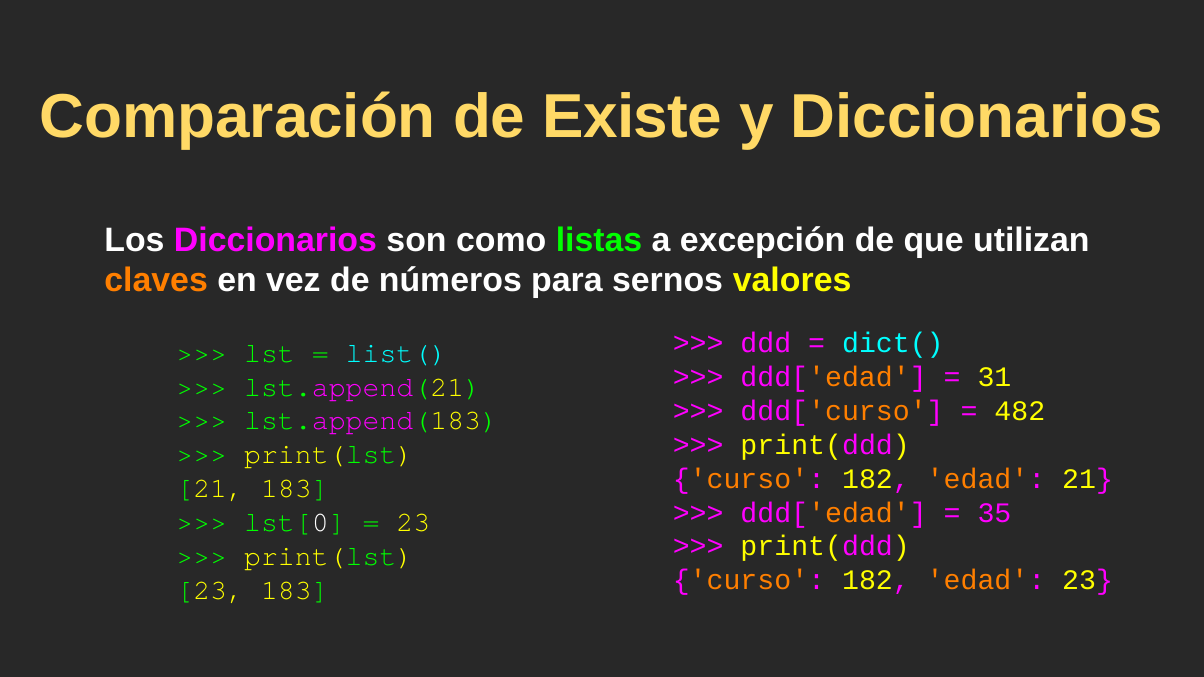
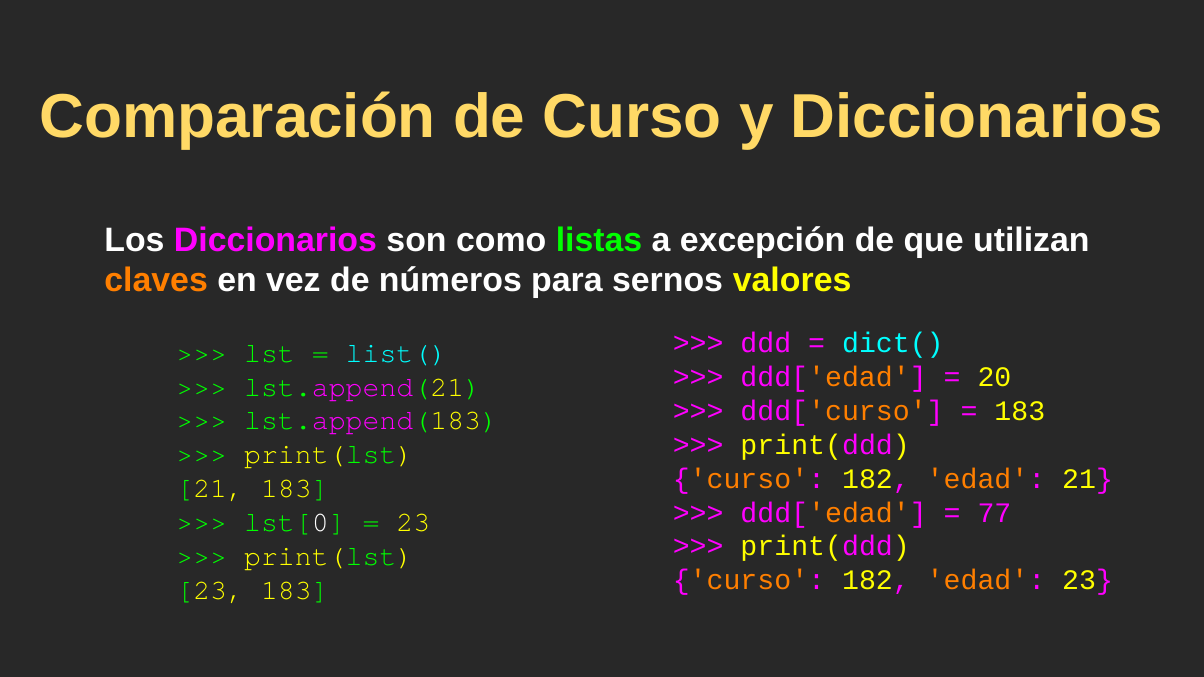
de Existe: Existe -> Curso
31: 31 -> 20
482 at (1020, 411): 482 -> 183
35: 35 -> 77
